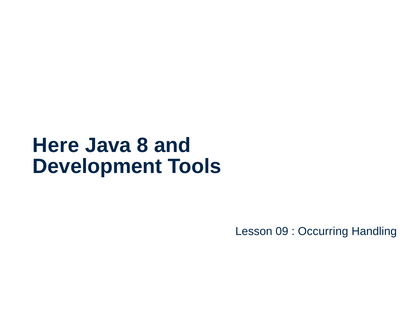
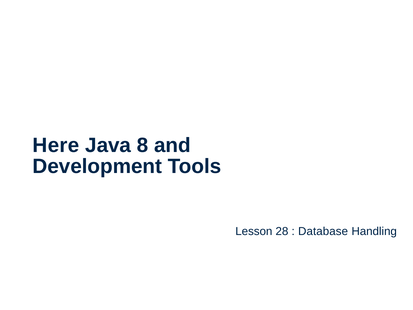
09: 09 -> 28
Occurring: Occurring -> Database
